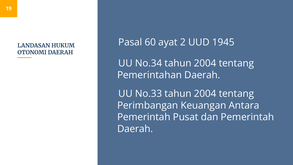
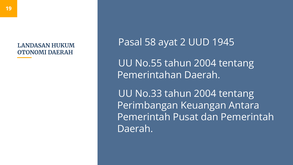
60: 60 -> 58
No.34: No.34 -> No.55
